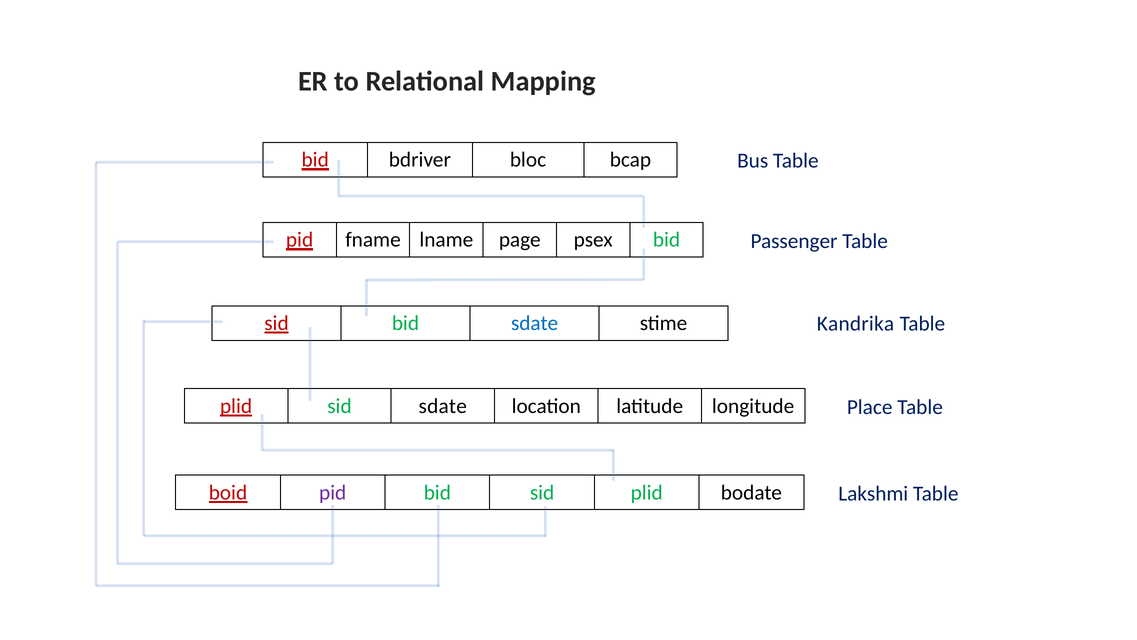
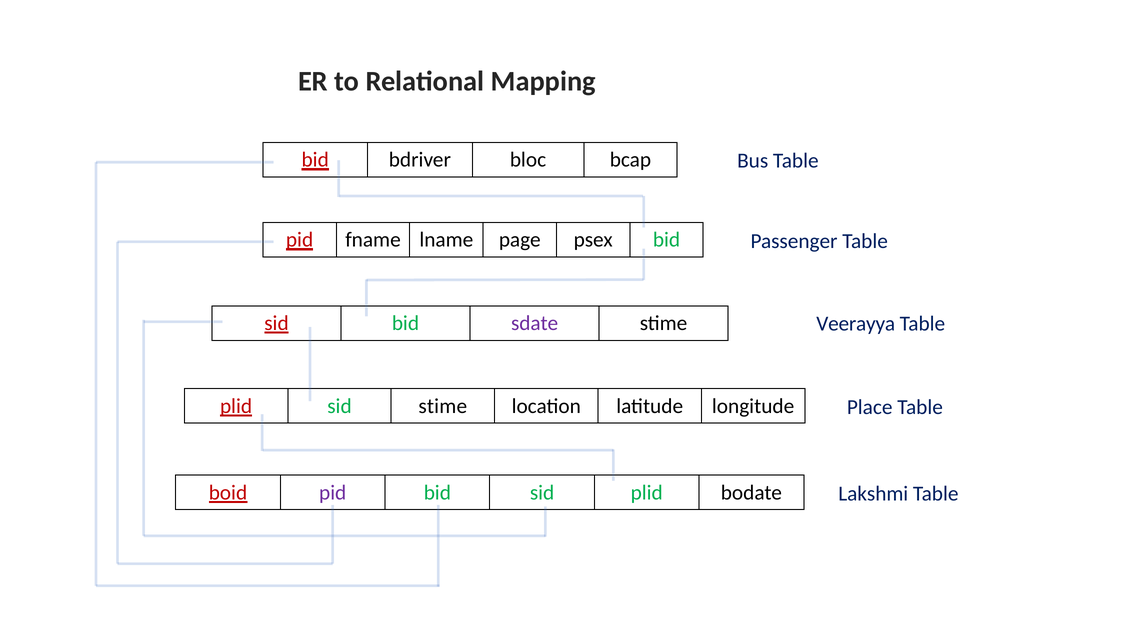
sdate at (535, 323) colour: blue -> purple
Kandrika: Kandrika -> Veerayya
sid sdate: sdate -> stime
